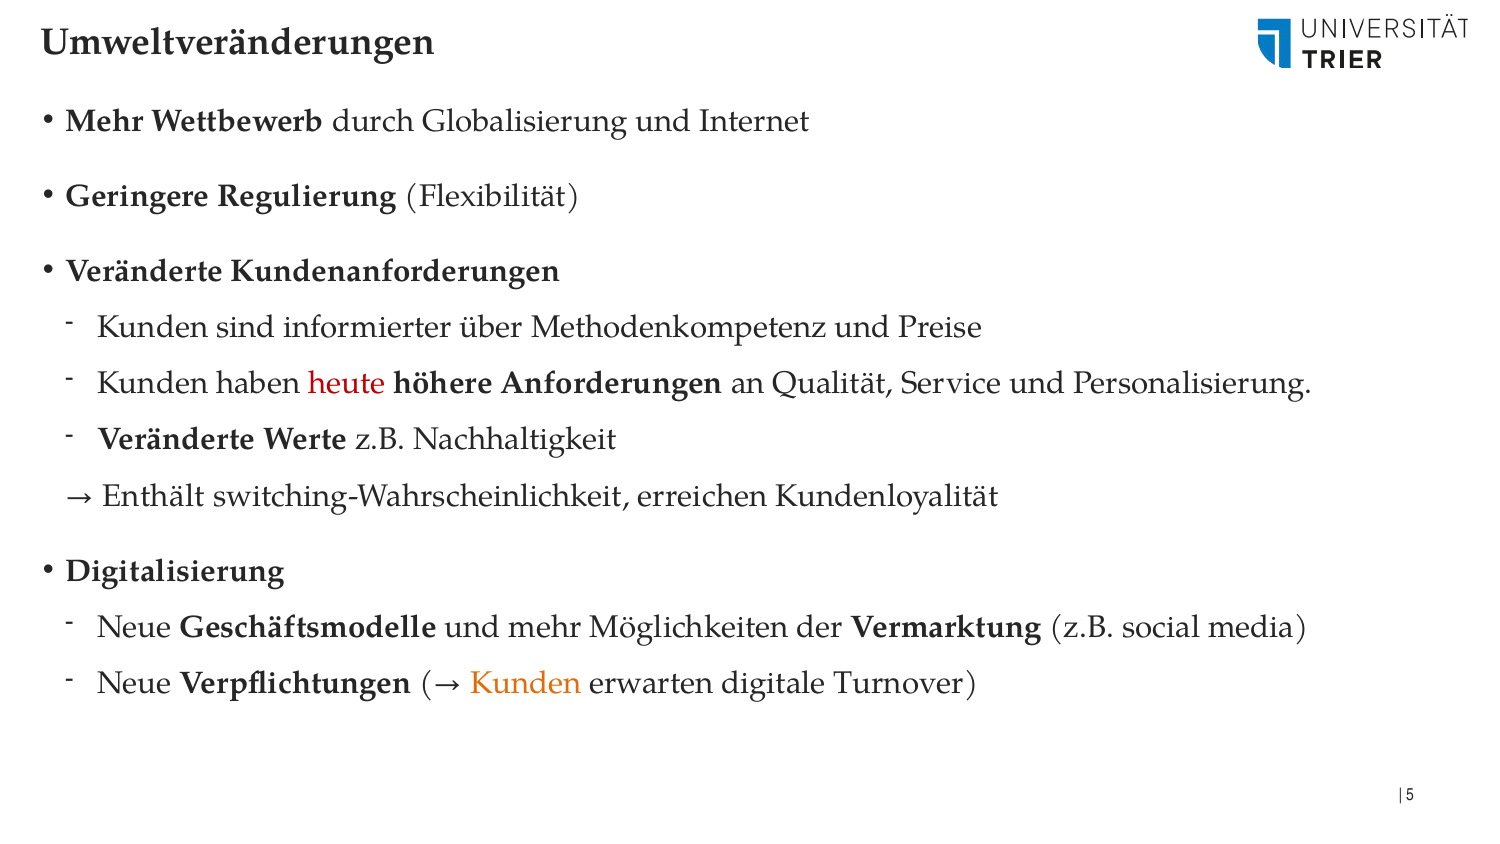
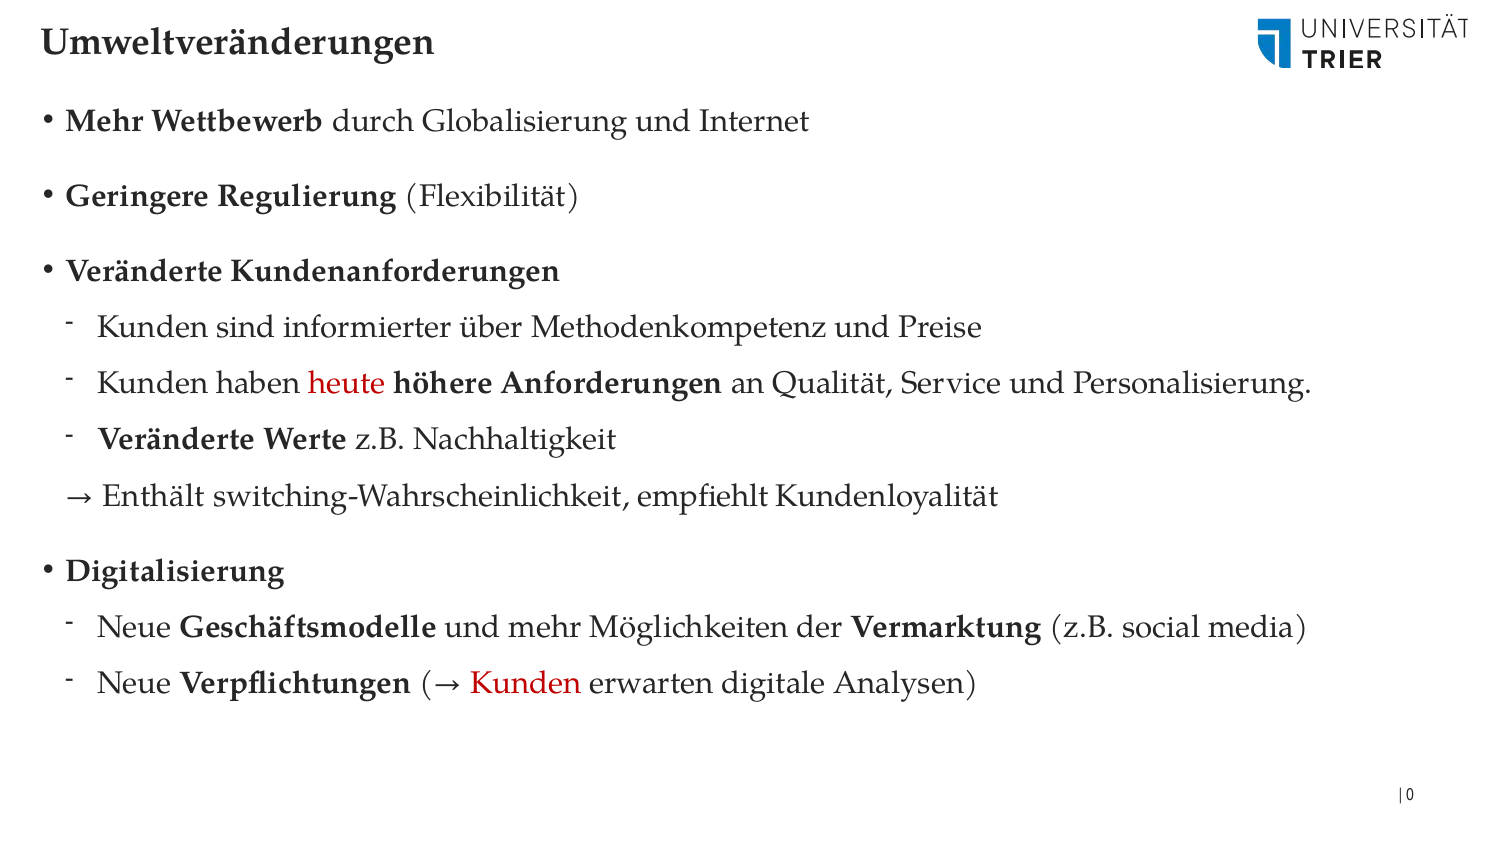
erreichen: erreichen -> empfiehlt
Kunden at (526, 683) colour: orange -> red
Turnover: Turnover -> Analysen
5: 5 -> 0
